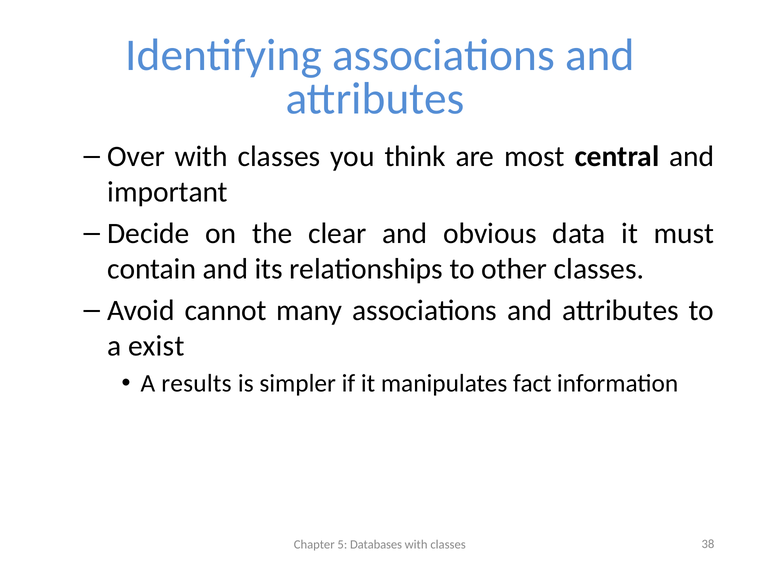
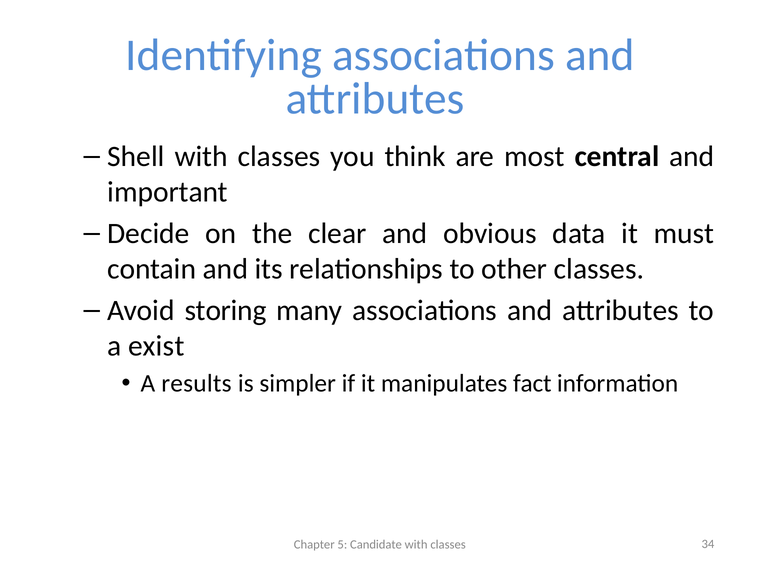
Over: Over -> Shell
cannot: cannot -> storing
Databases: Databases -> Candidate
38: 38 -> 34
